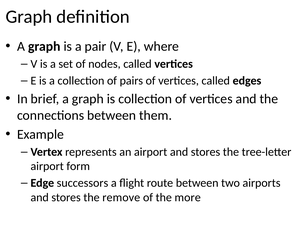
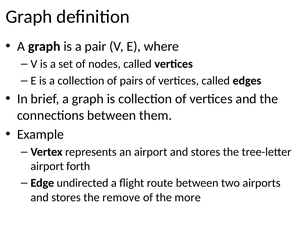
form: form -> forth
successors: successors -> undirected
